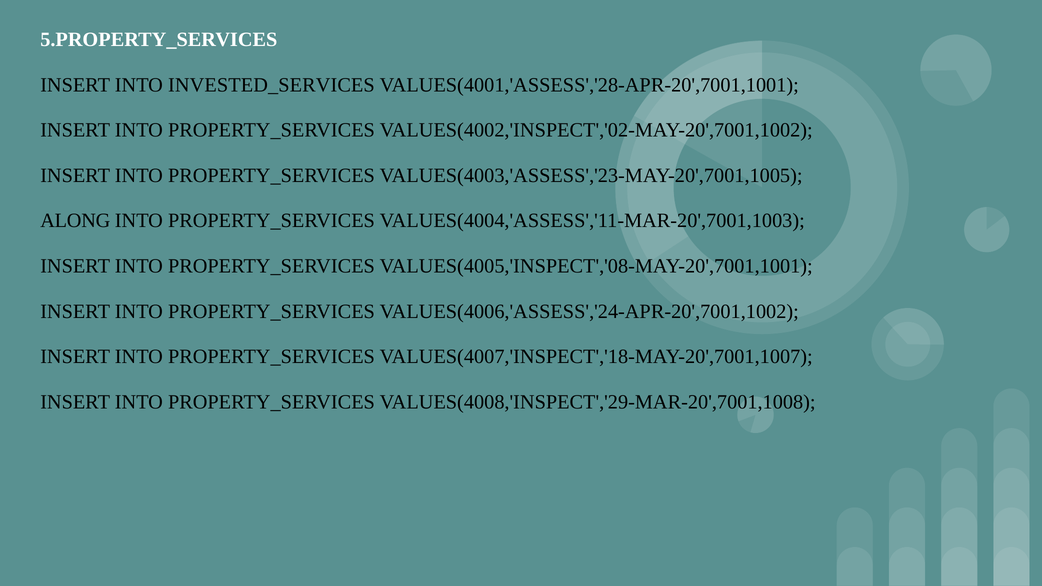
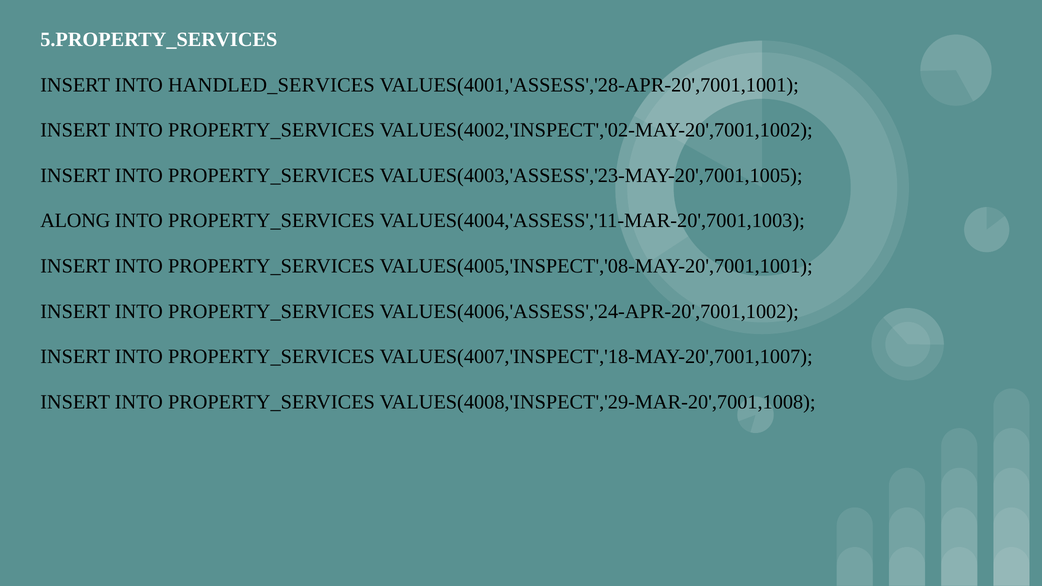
INVESTED_SERVICES: INVESTED_SERVICES -> HANDLED_SERVICES
